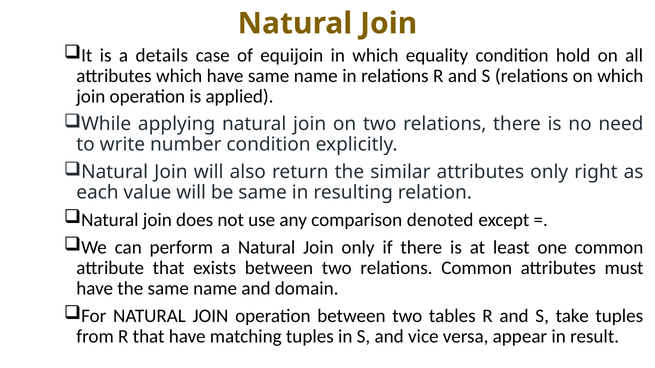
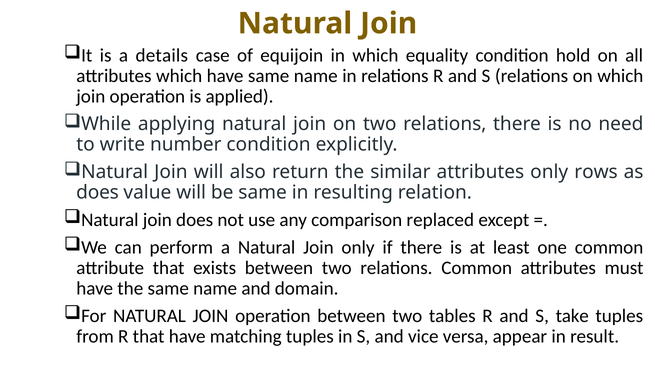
right: right -> rows
each at (97, 193): each -> does
denoted: denoted -> replaced
